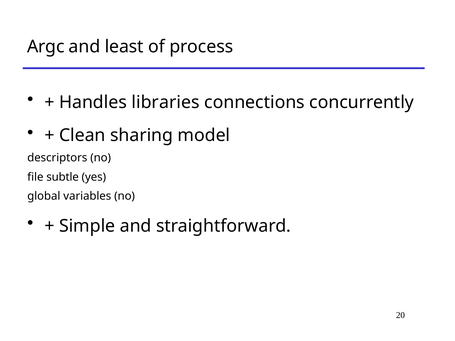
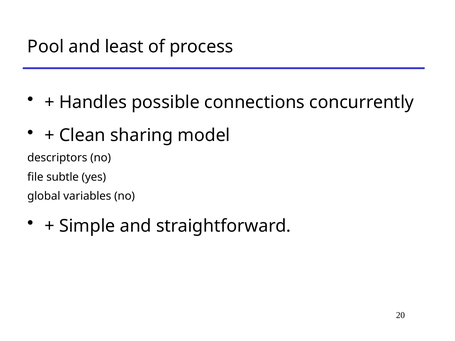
Argc: Argc -> Pool
libraries: libraries -> possible
